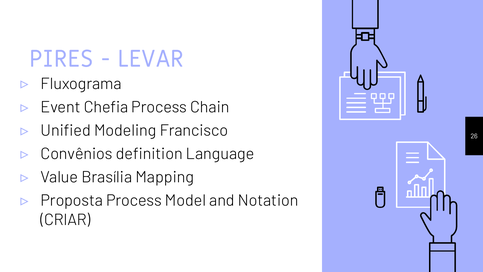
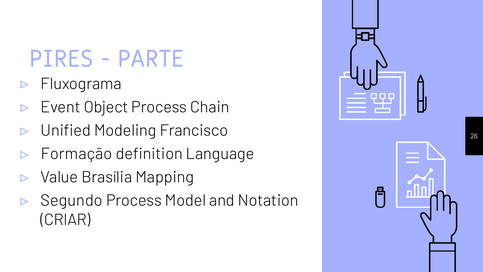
LEVAR: LEVAR -> PARTE
Chefia: Chefia -> Object
Convênios: Convênios -> Formação
Proposta: Proposta -> Segundo
